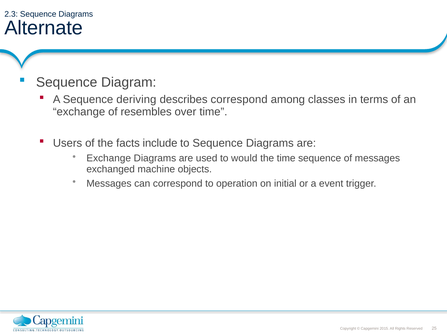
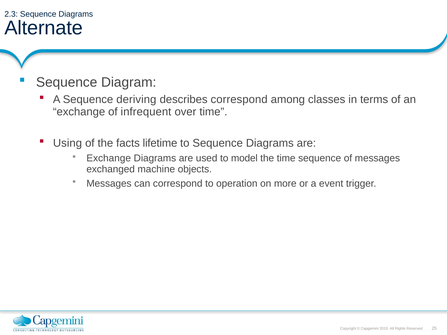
resembles: resembles -> infrequent
Users: Users -> Using
include: include -> lifetime
would: would -> model
initial: initial -> more
